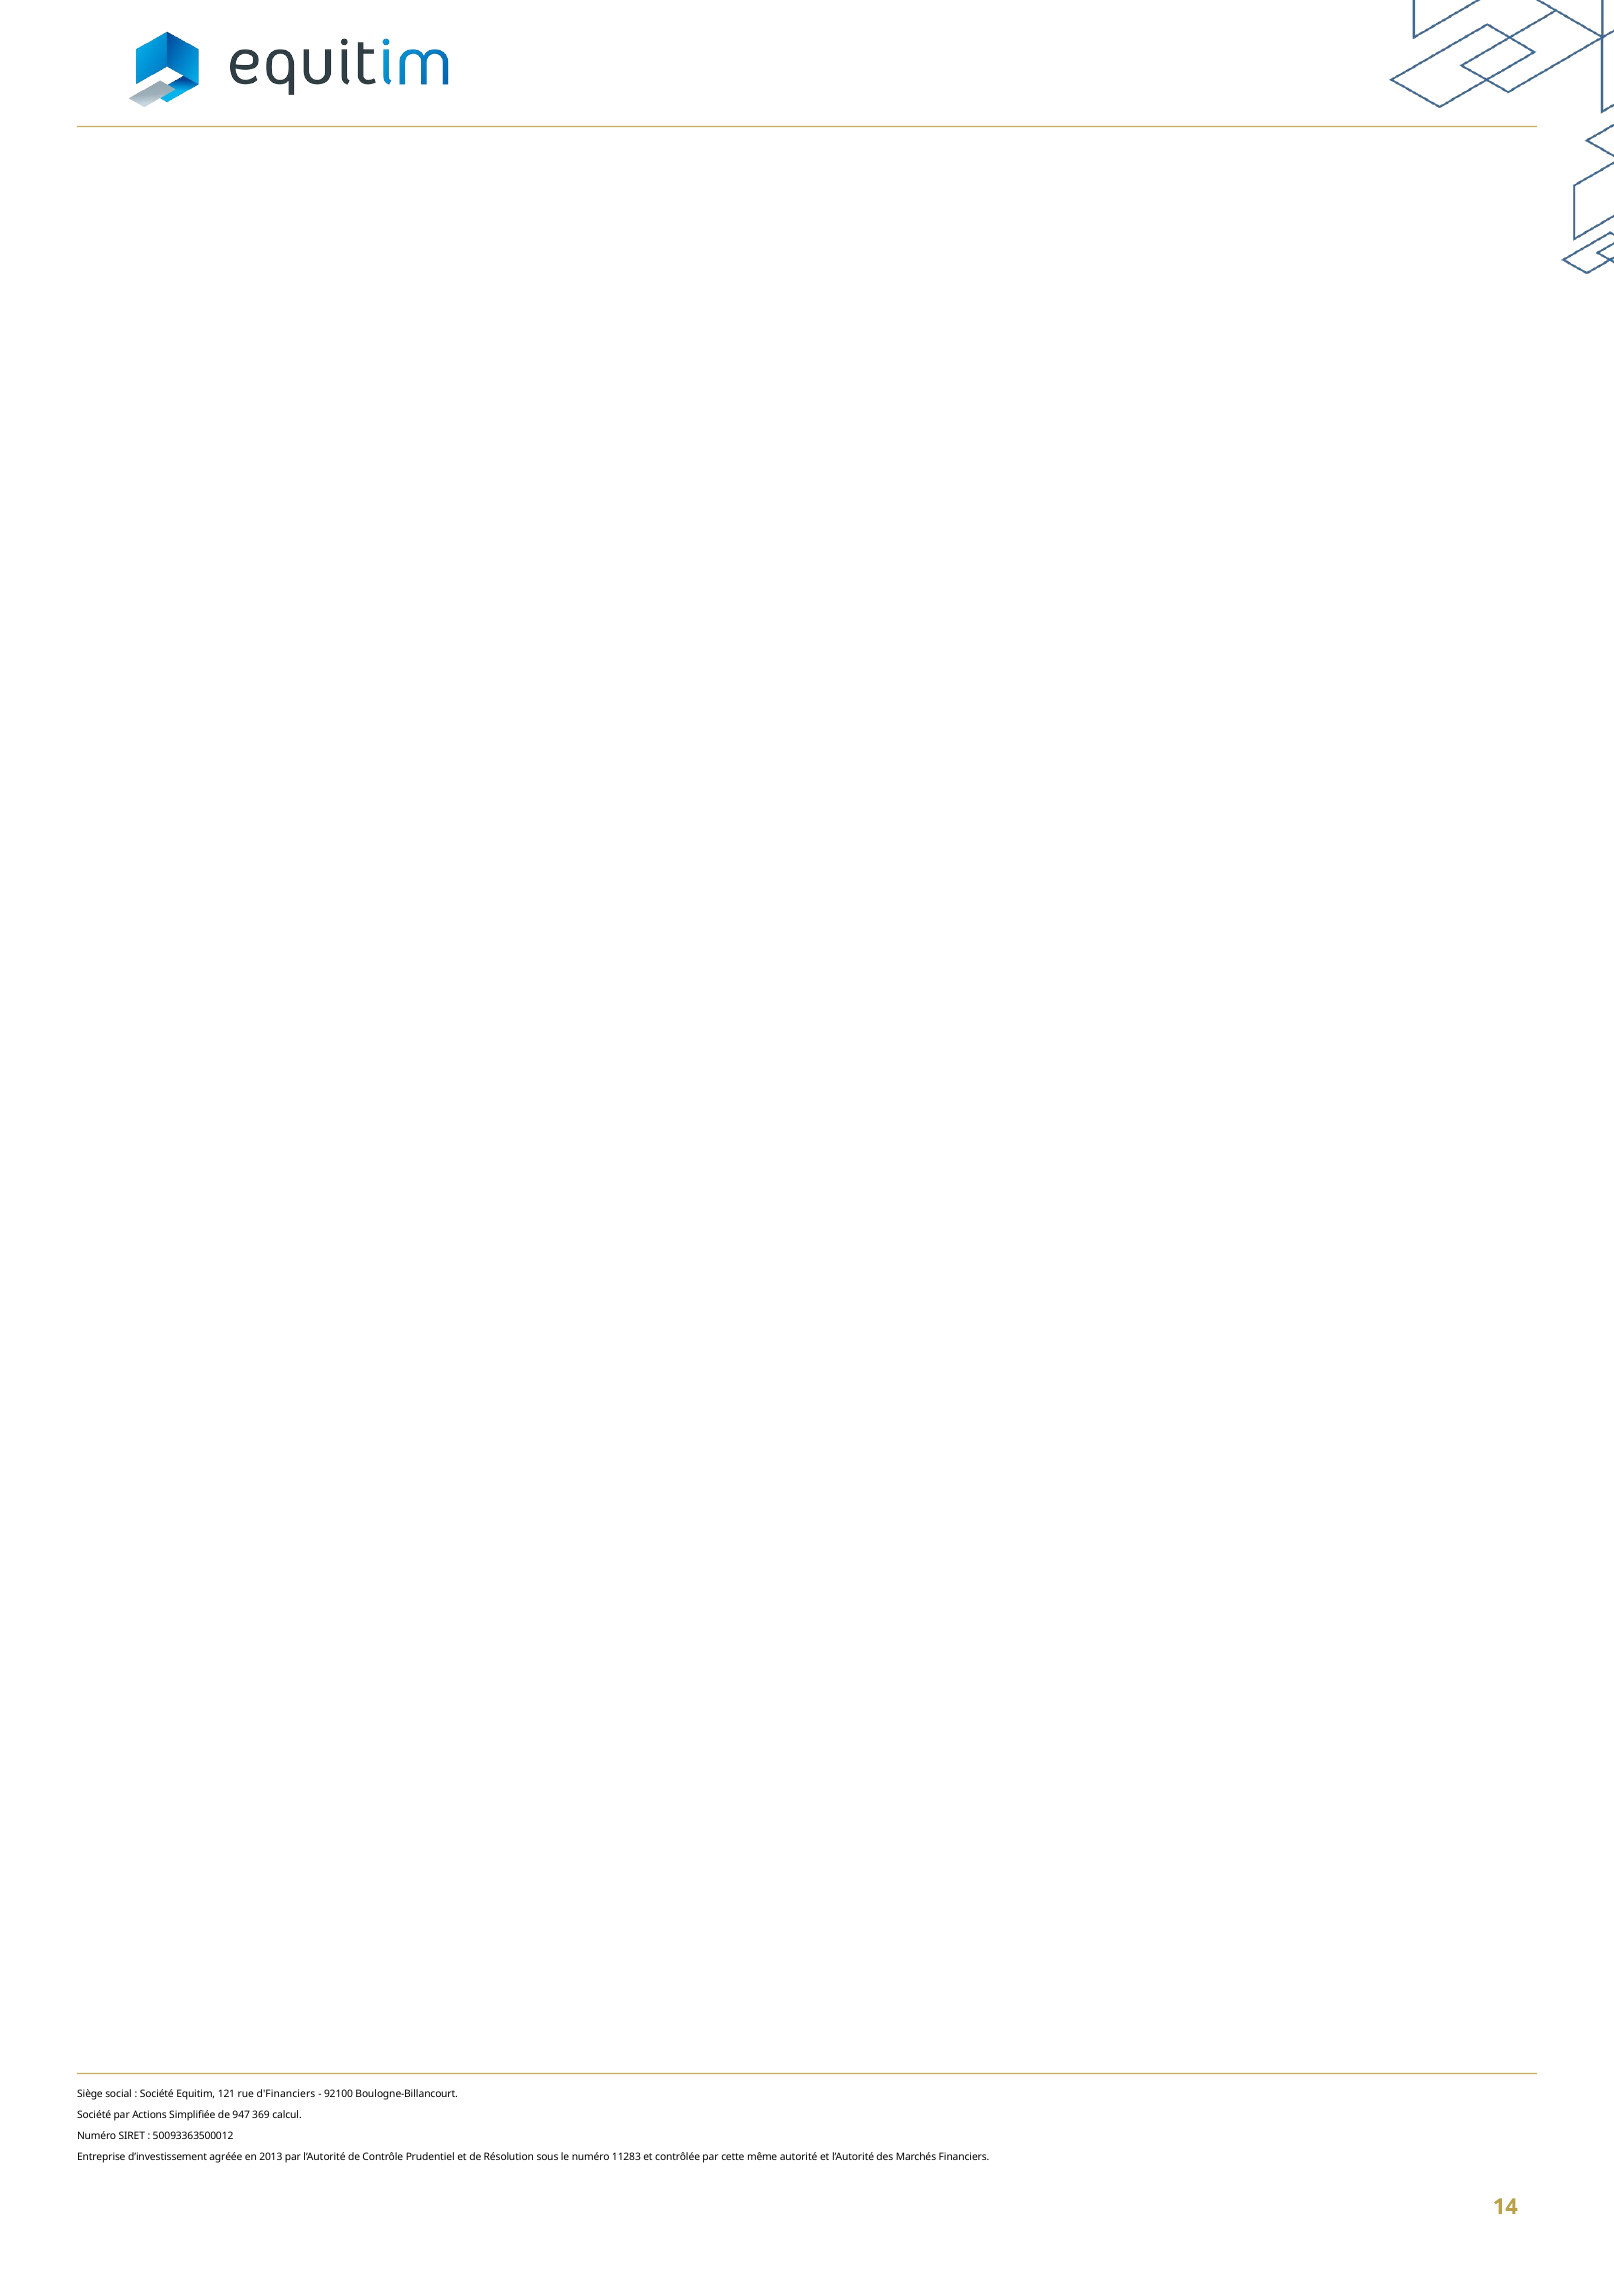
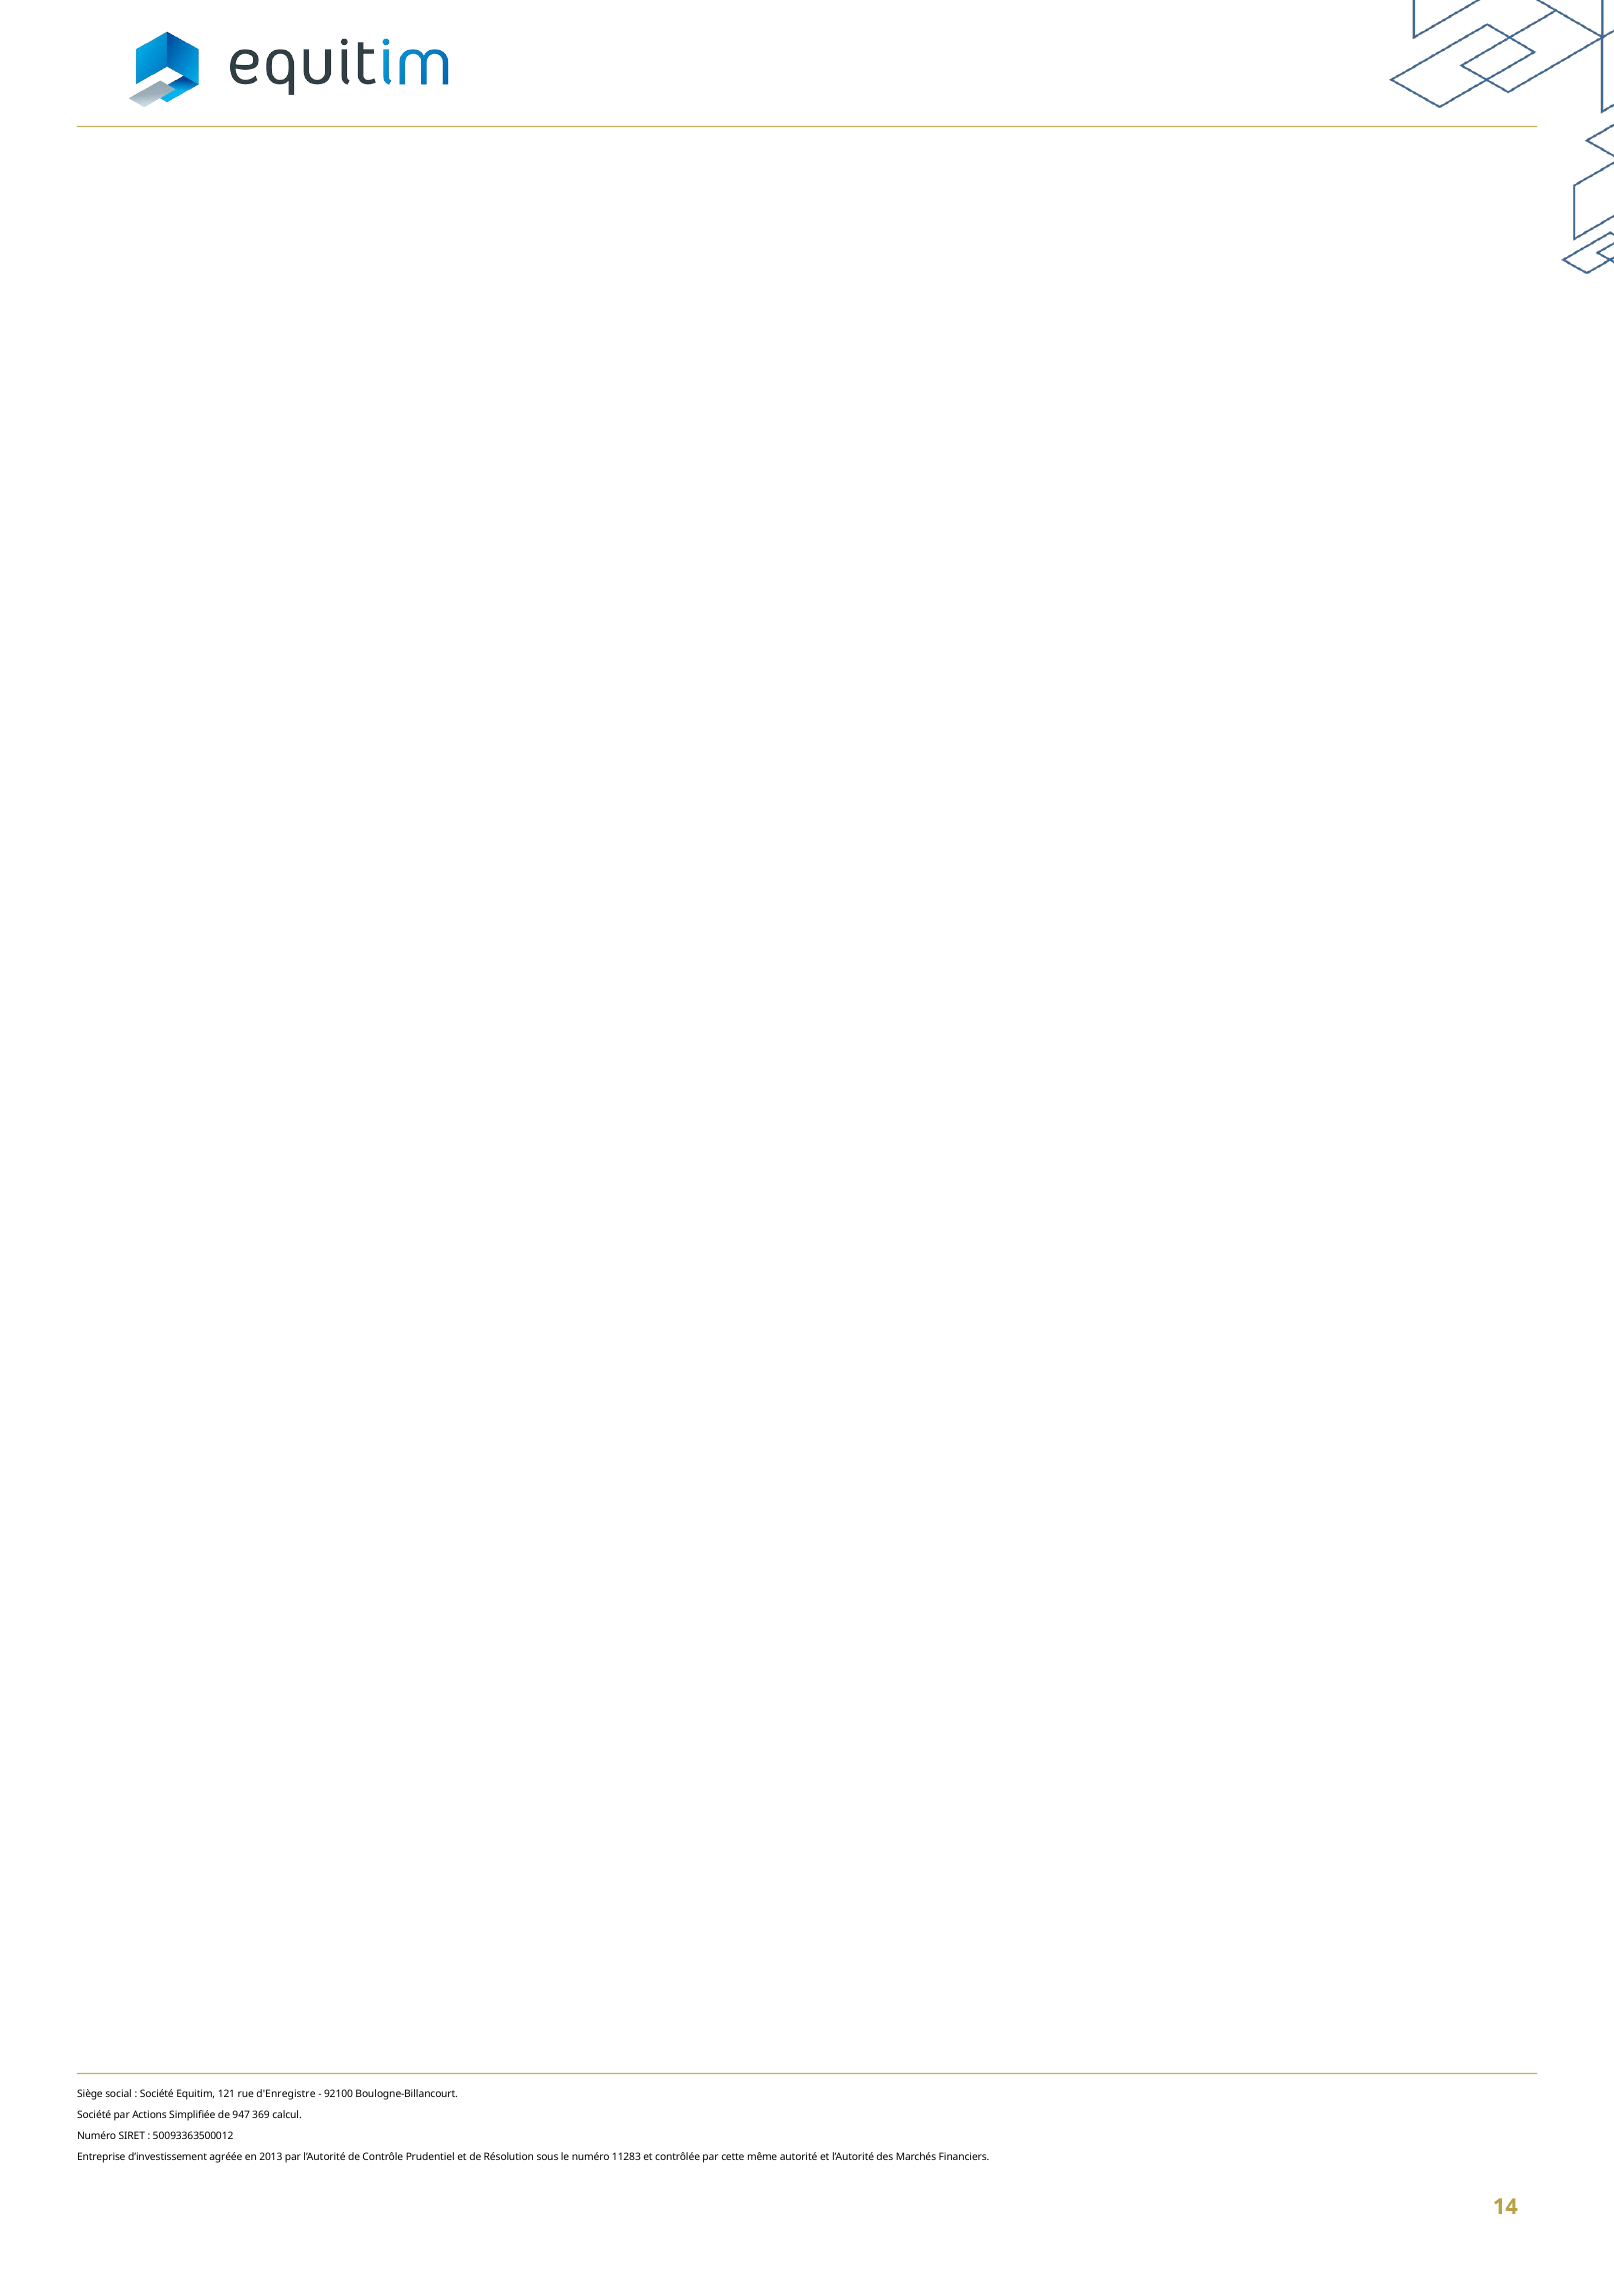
d'Financiers: d'Financiers -> d'Enregistre
